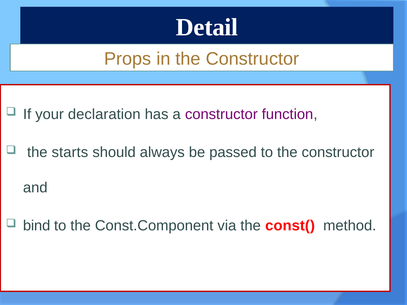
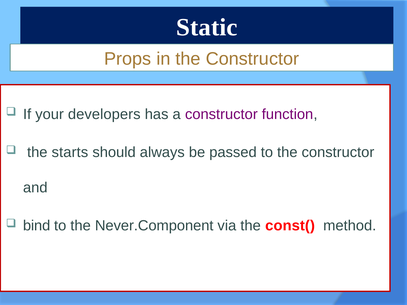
Detail: Detail -> Static
declaration: declaration -> developers
Const.Component: Const.Component -> Never.Component
